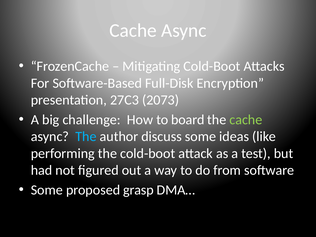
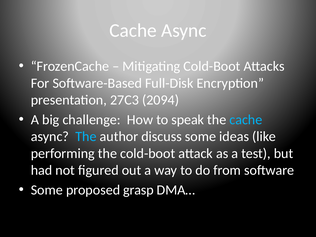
2073: 2073 -> 2094
board: board -> speak
cache at (246, 120) colour: light green -> light blue
